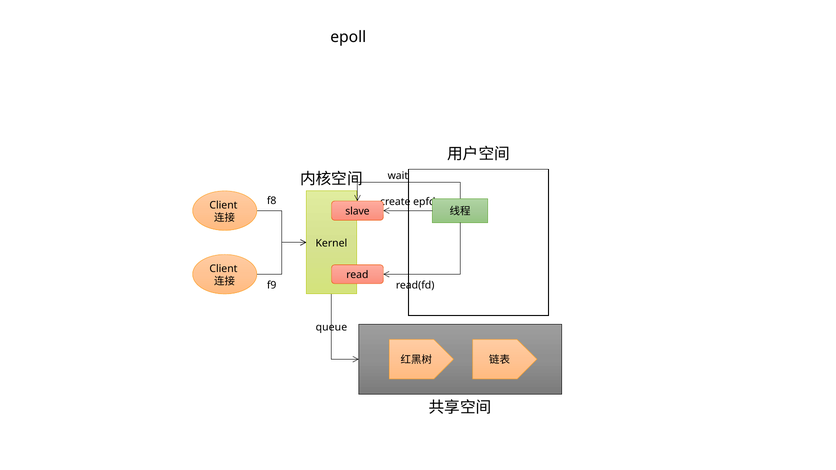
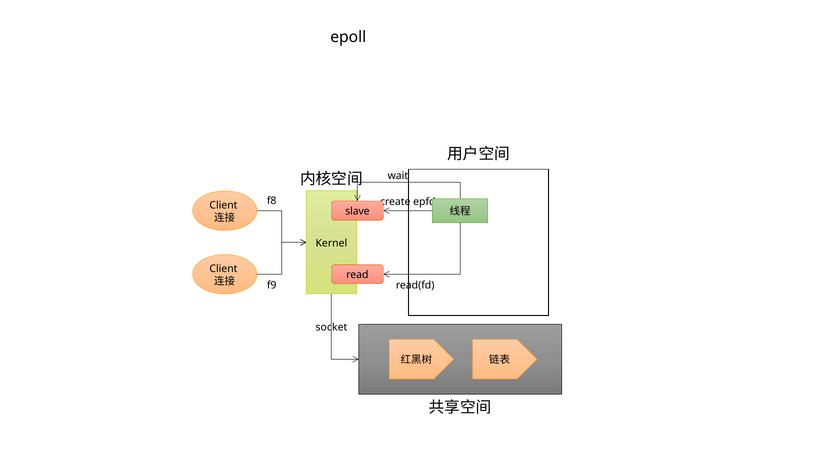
queue: queue -> socket
